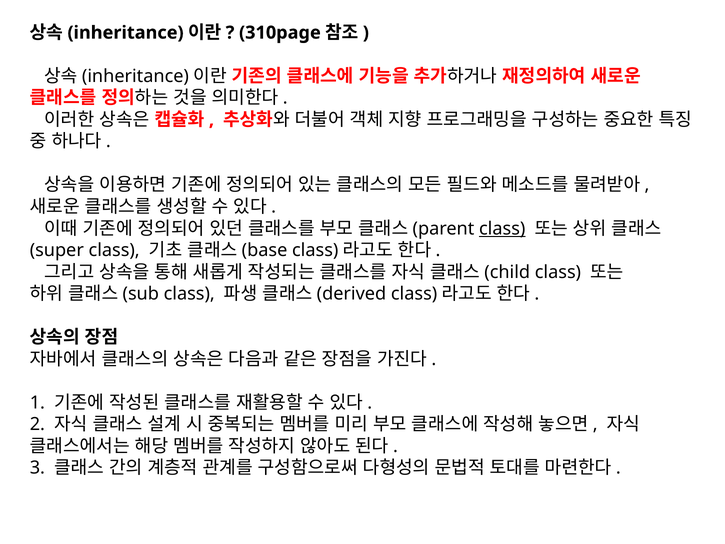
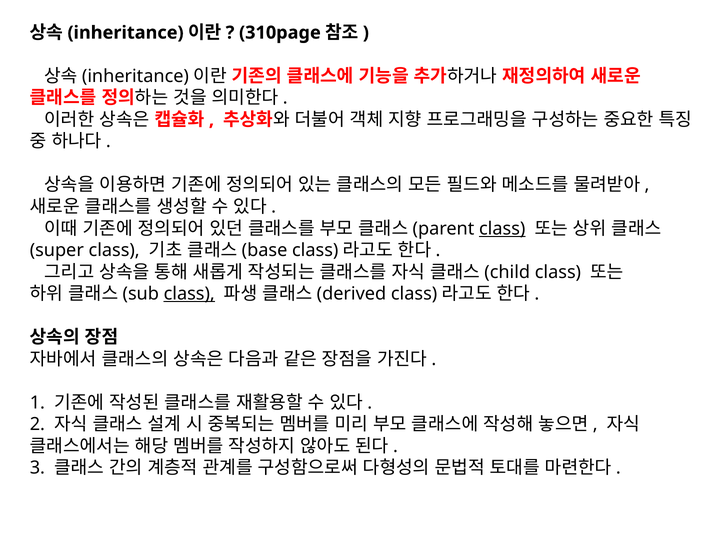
class at (189, 294) underline: none -> present
